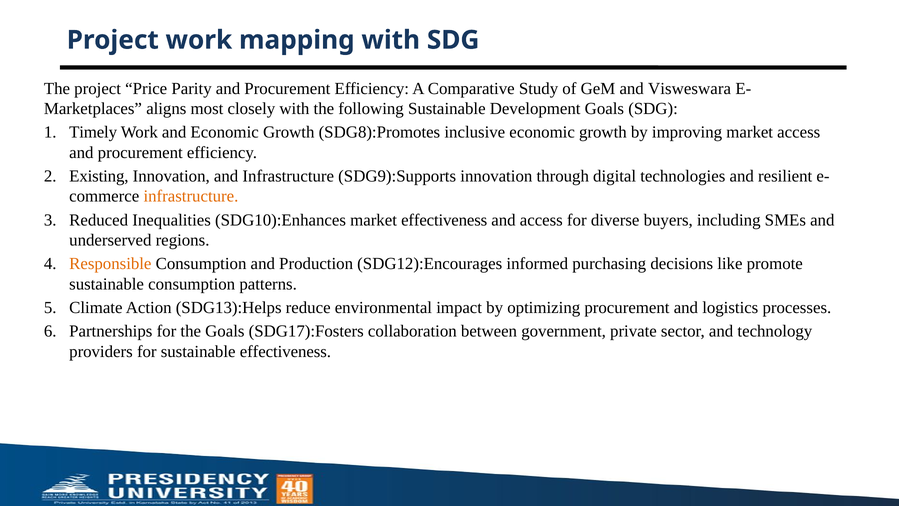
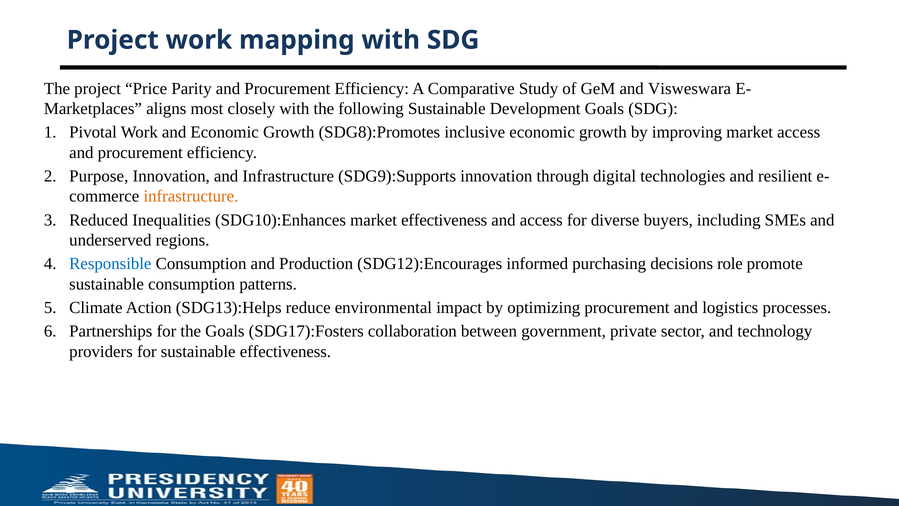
Timely: Timely -> Pivotal
Existing: Existing -> Purpose
Responsible colour: orange -> blue
like: like -> role
